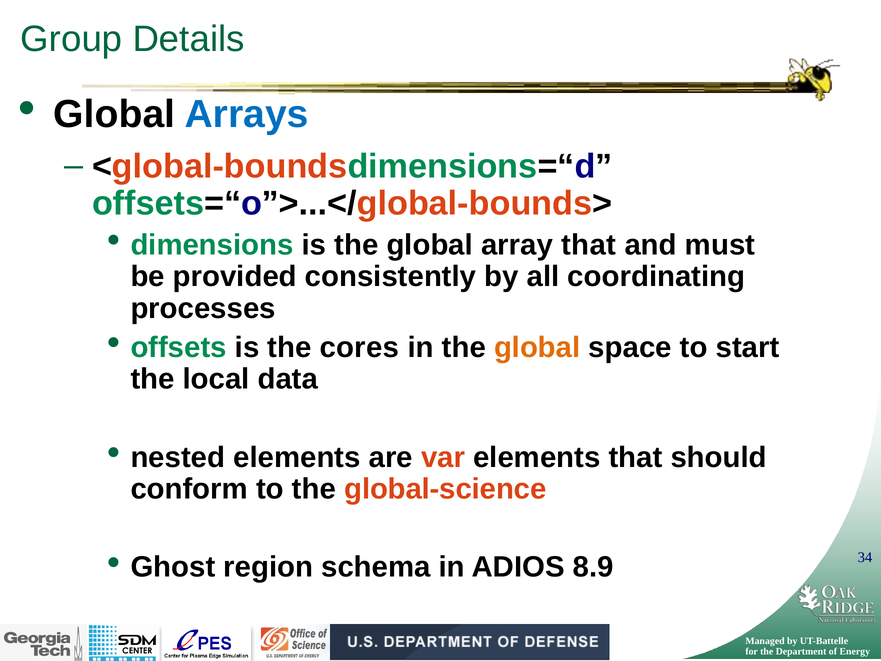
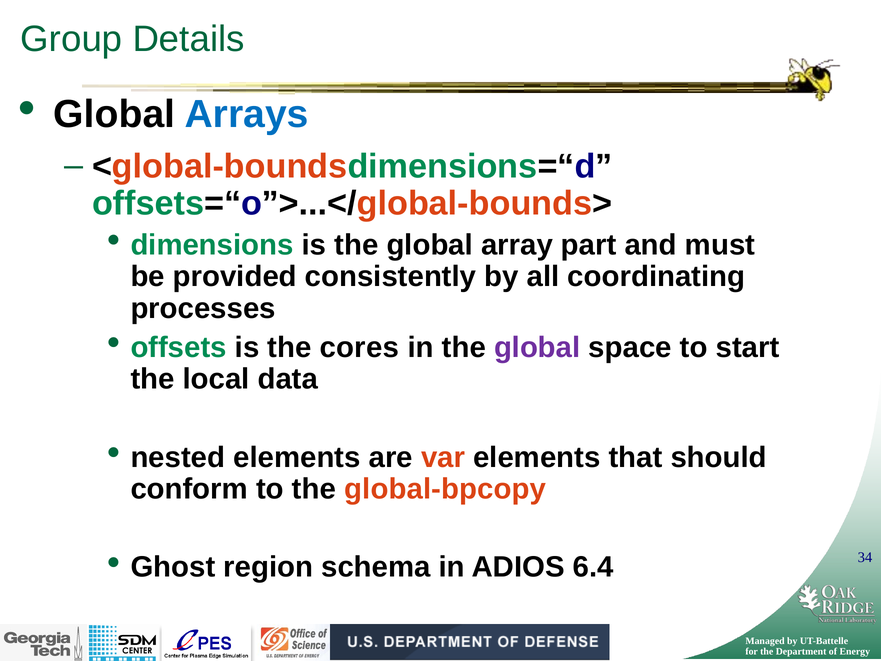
array that: that -> part
global at (537, 347) colour: orange -> purple
global-science: global-science -> global-bpcopy
8.9: 8.9 -> 6.4
